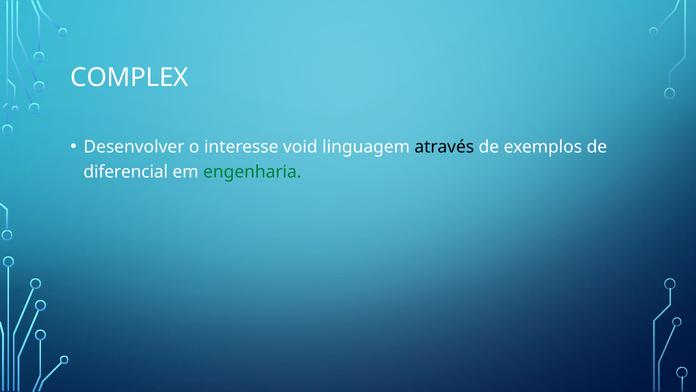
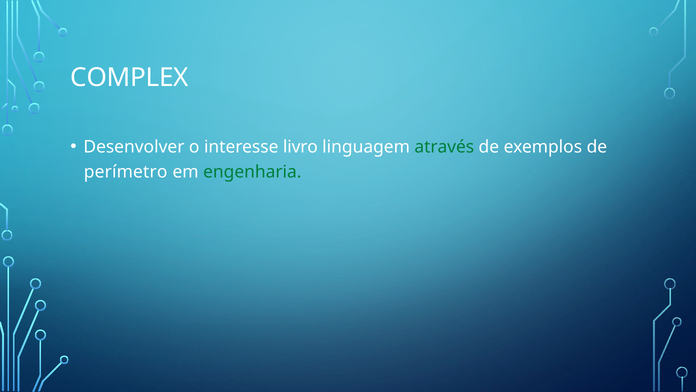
void: void -> livro
através colour: black -> green
diferencial: diferencial -> perímetro
